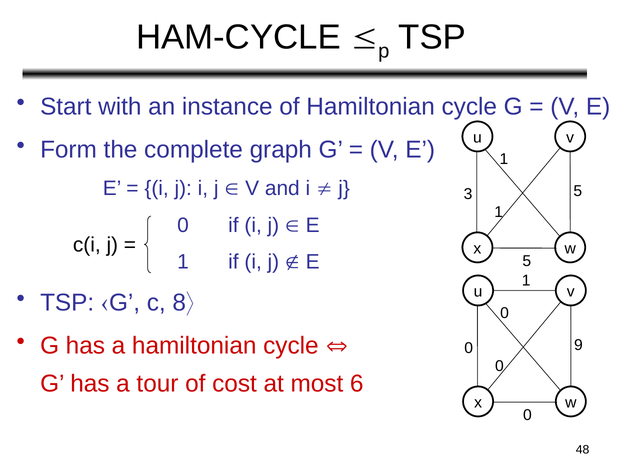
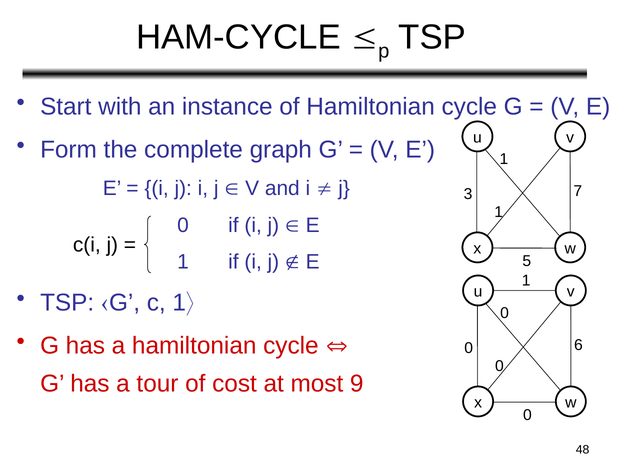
3 5: 5 -> 7
c 8: 8 -> 1
9: 9 -> 6
6: 6 -> 9
